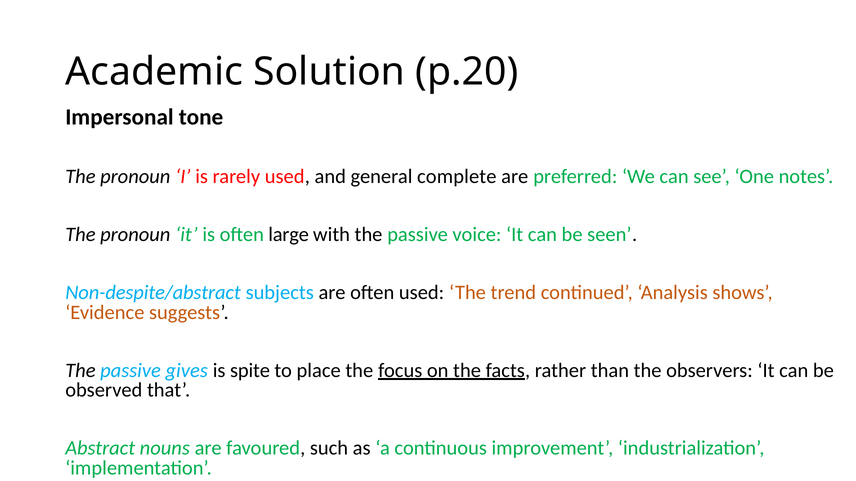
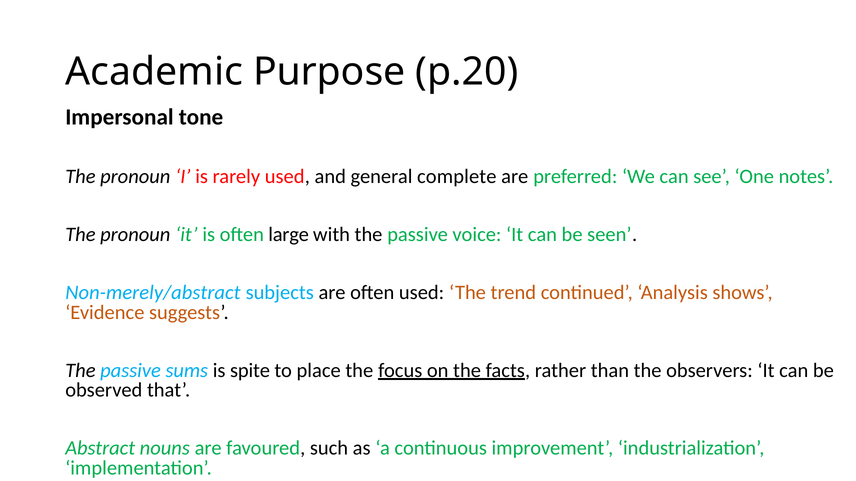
Solution: Solution -> Purpose
Non-despite/abstract: Non-despite/abstract -> Non-merely/abstract
gives: gives -> sums
